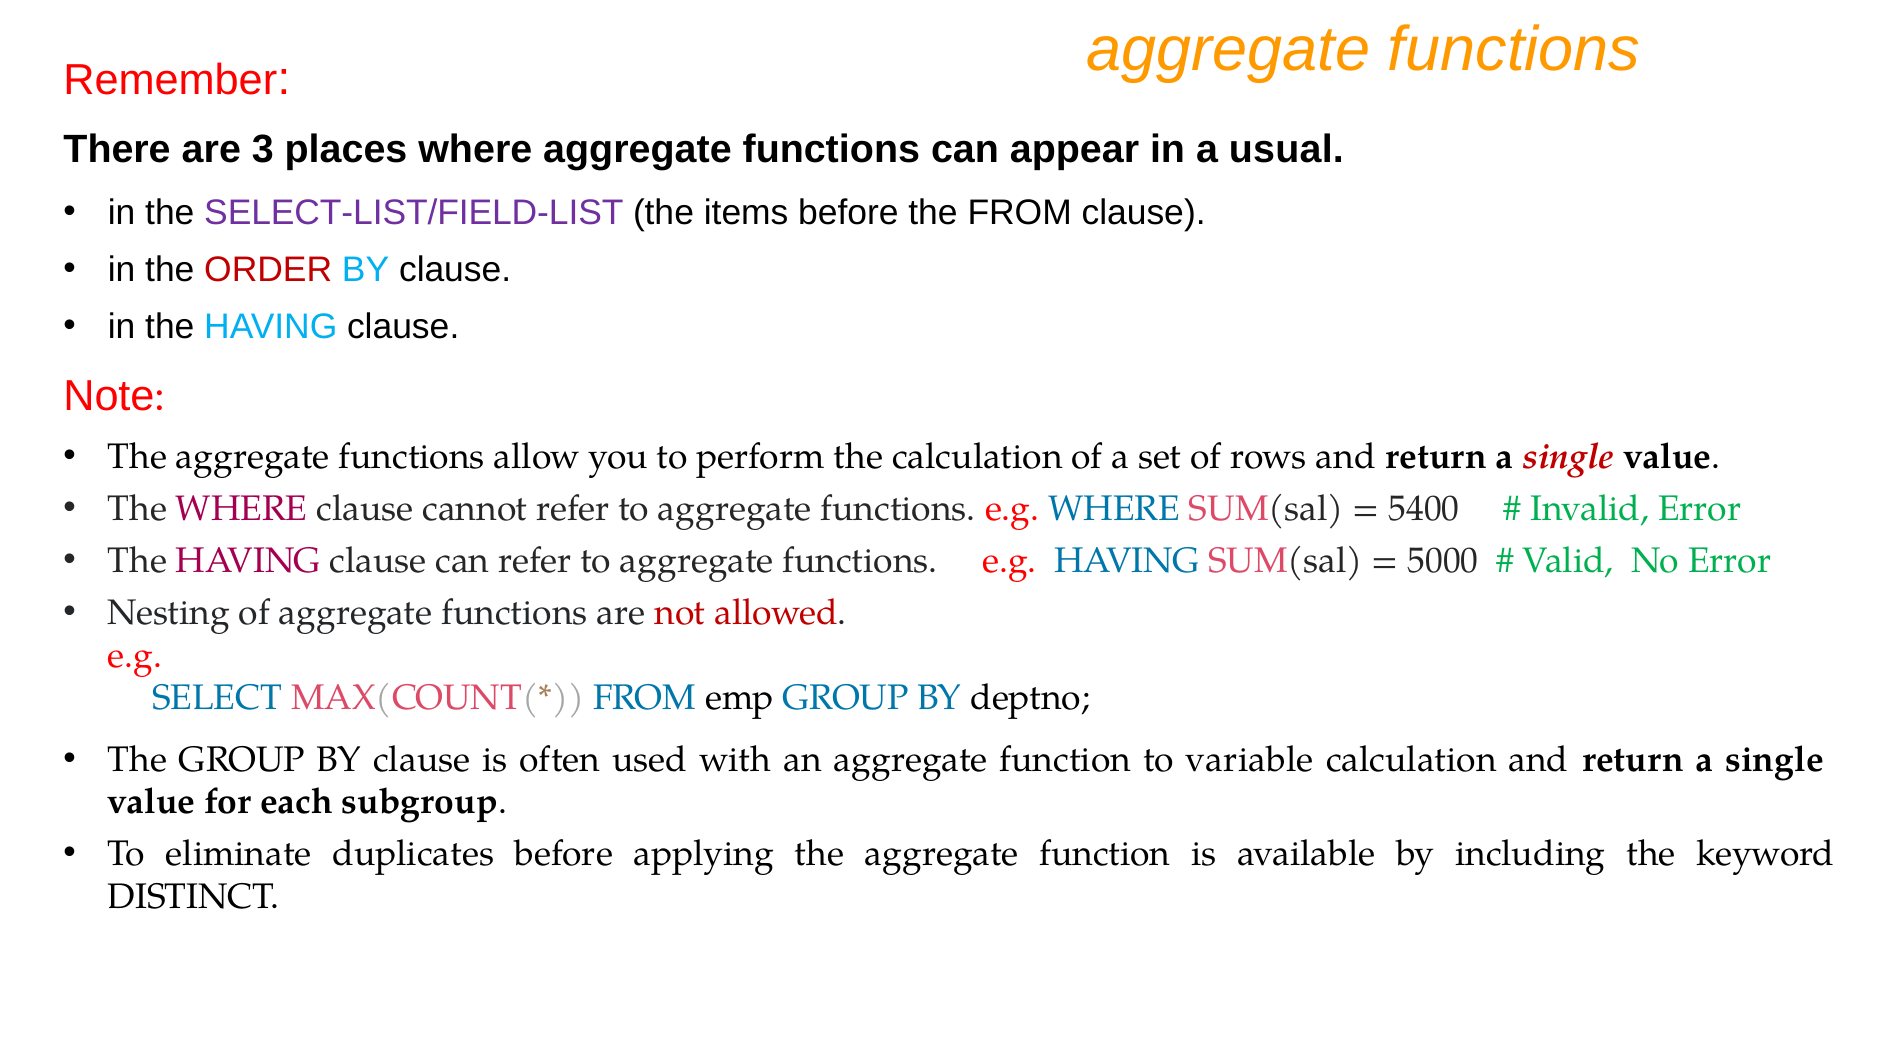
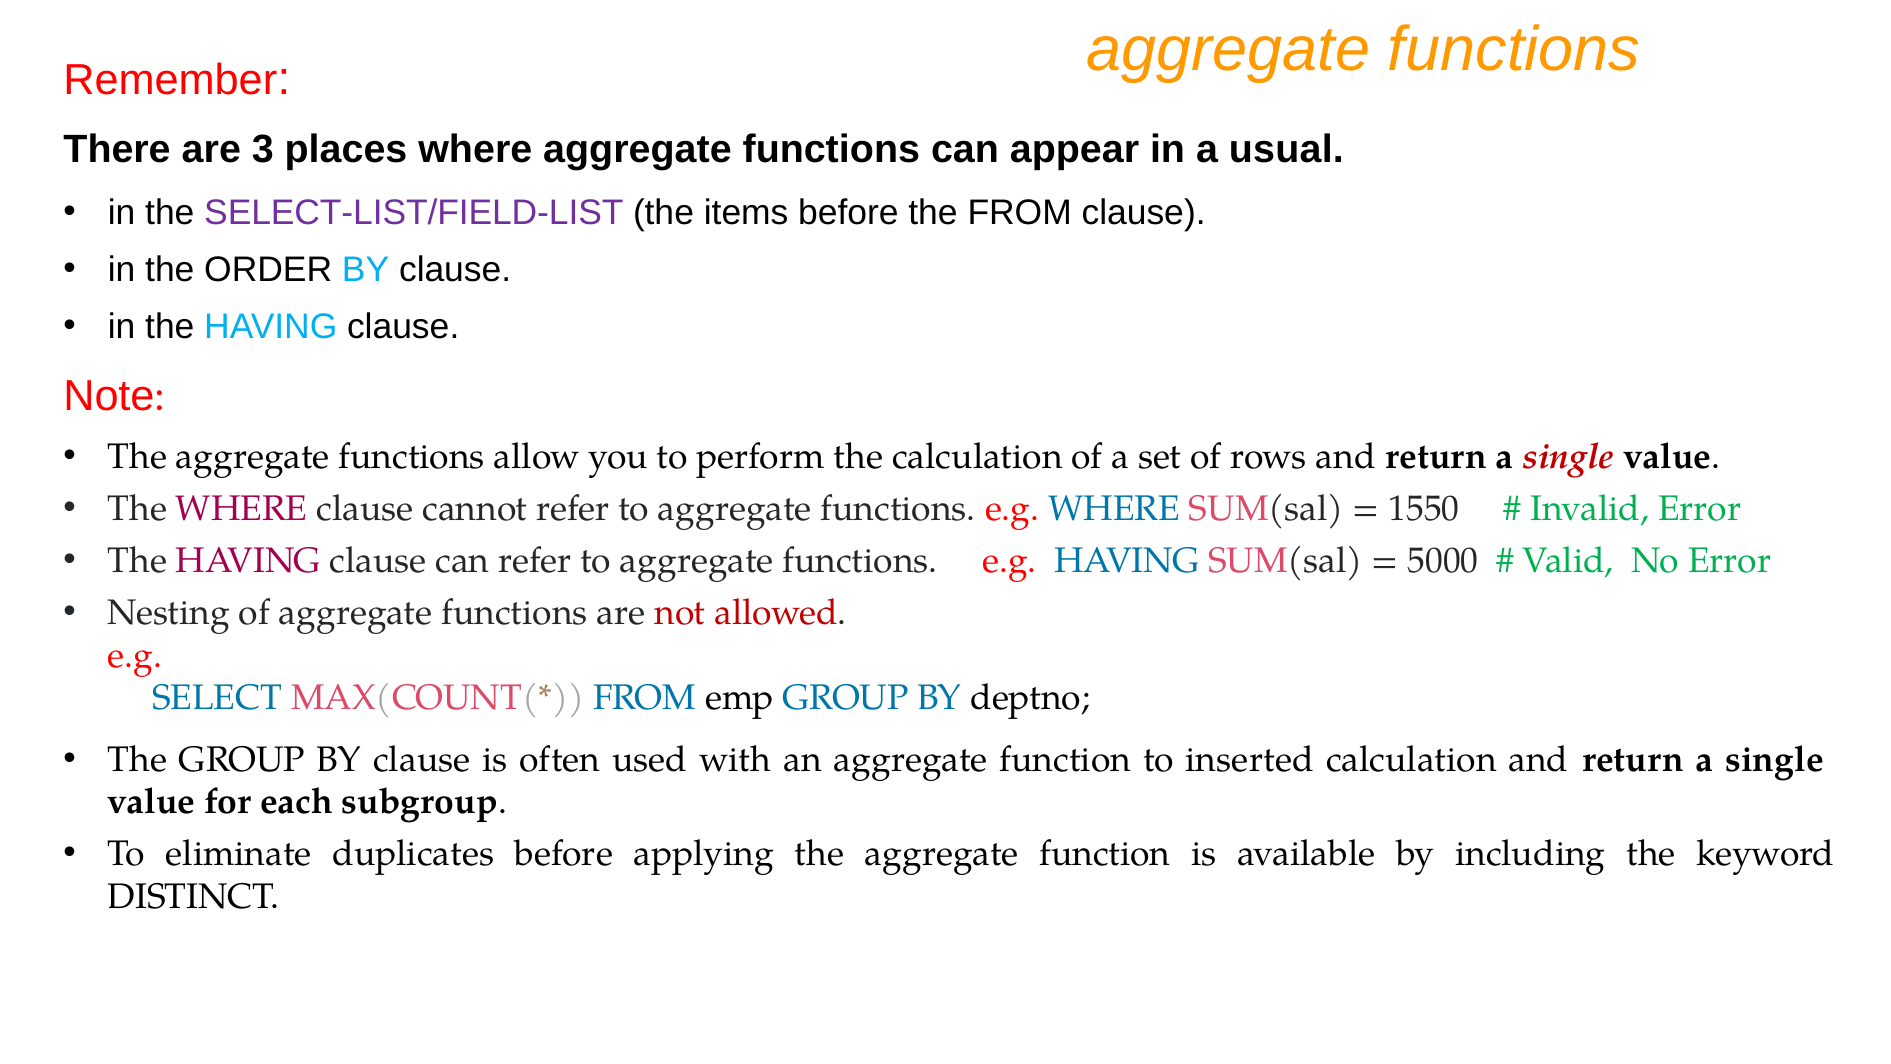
ORDER colour: red -> black
5400: 5400 -> 1550
variable: variable -> inserted
